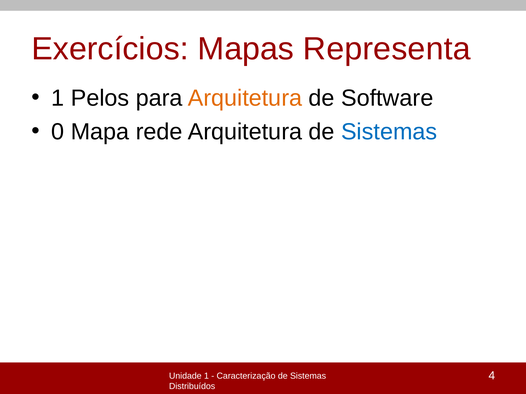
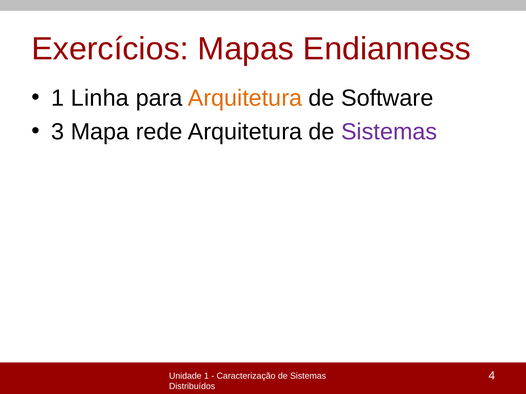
Representa: Representa -> Endianness
Pelos: Pelos -> Linha
0: 0 -> 3
Sistemas at (389, 132) colour: blue -> purple
